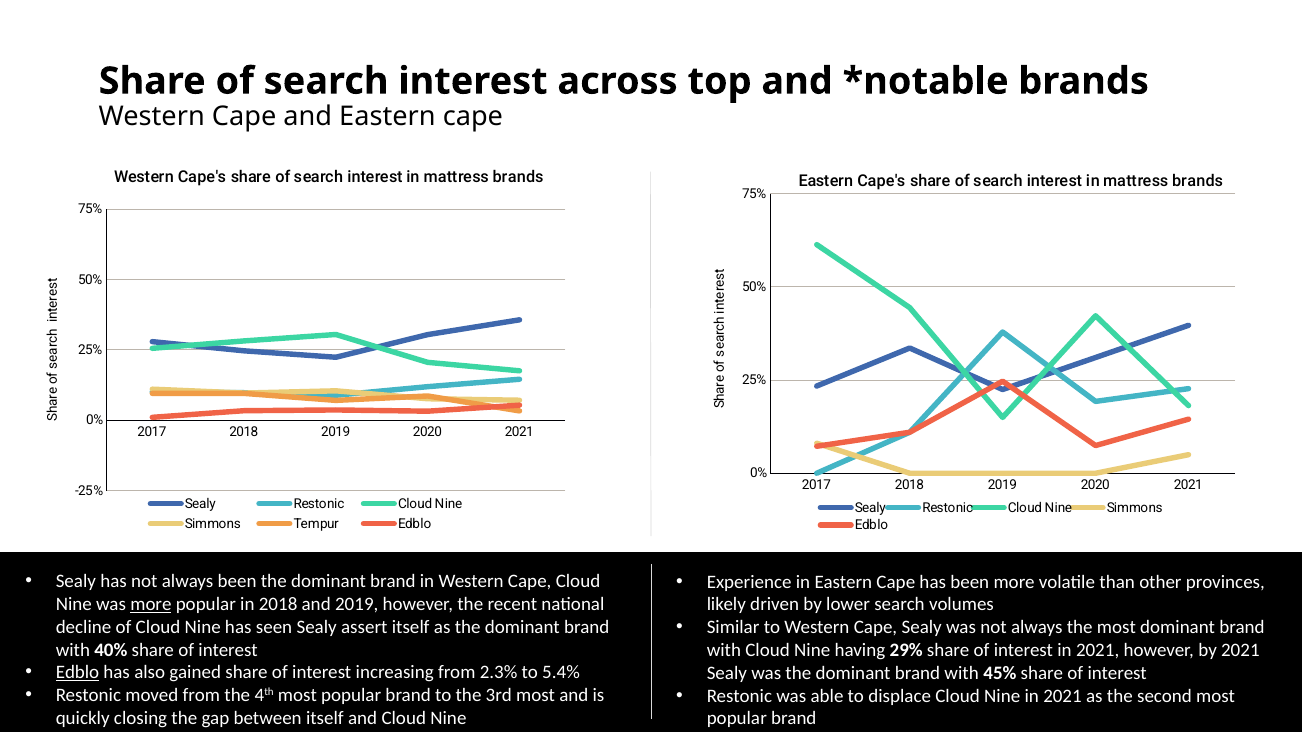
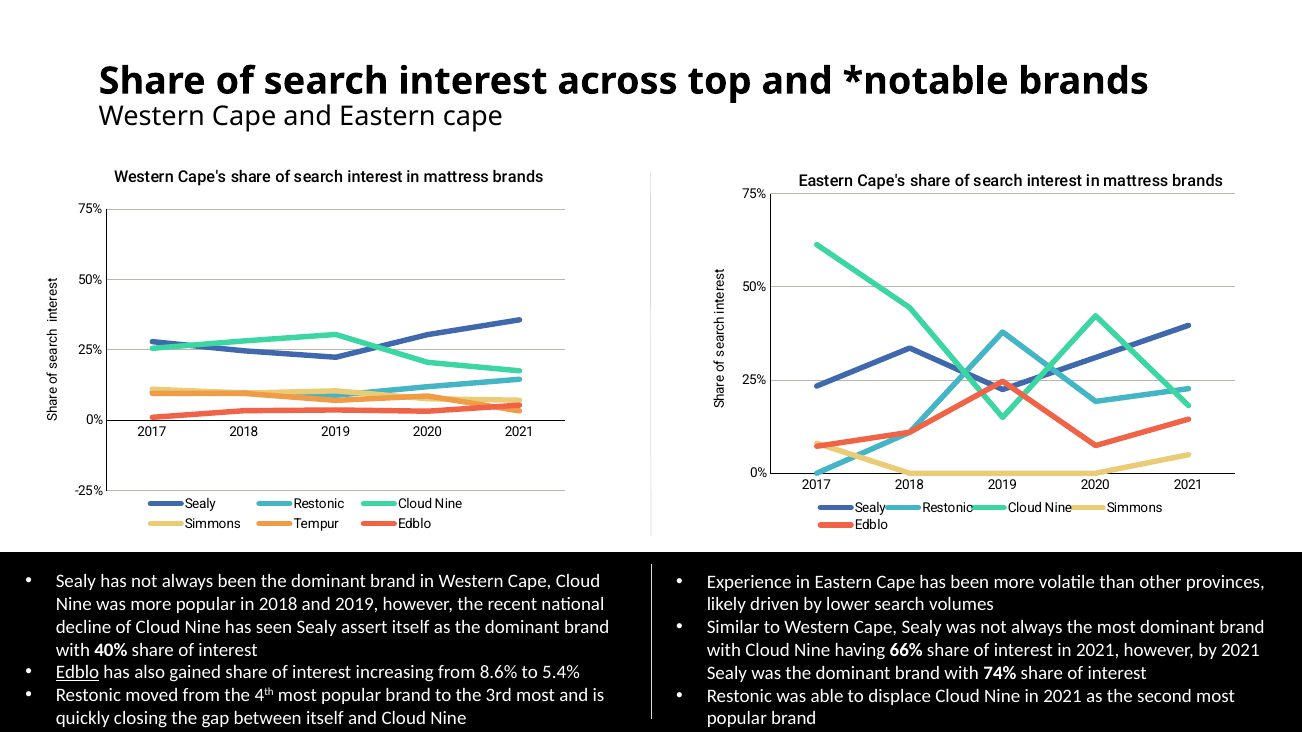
more at (151, 605) underline: present -> none
29%: 29% -> 66%
2.3%: 2.3% -> 8.6%
45%: 45% -> 74%
